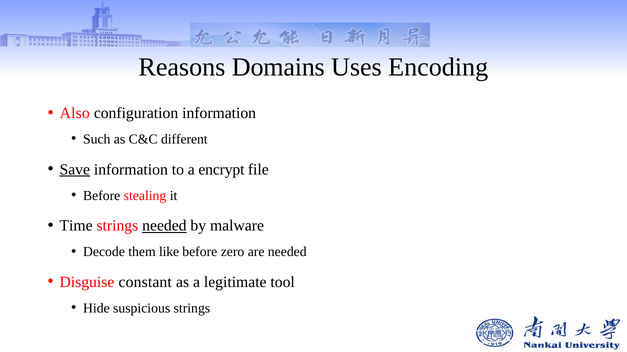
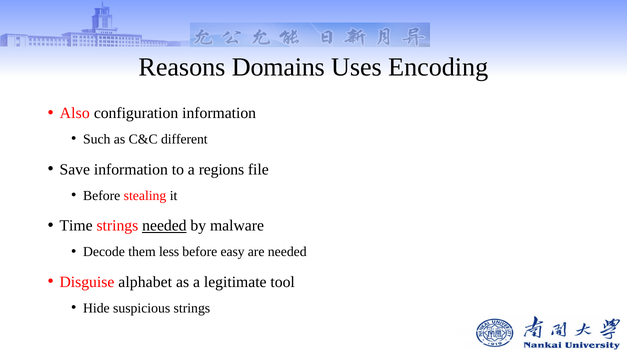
Save underline: present -> none
encrypt: encrypt -> regions
like: like -> less
zero: zero -> easy
constant: constant -> alphabet
